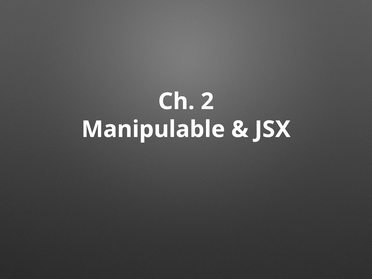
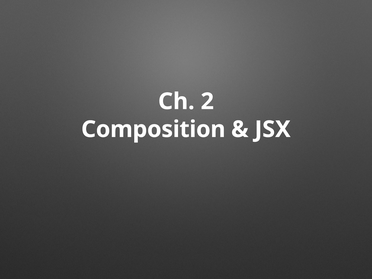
Manipulable: Manipulable -> Composition
